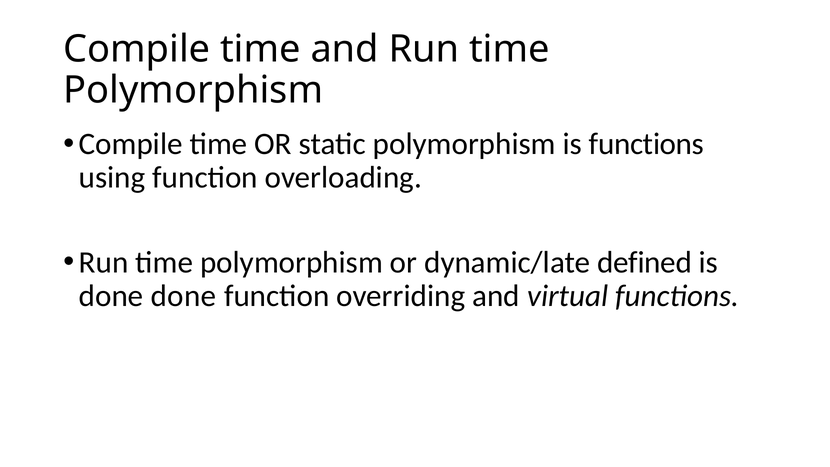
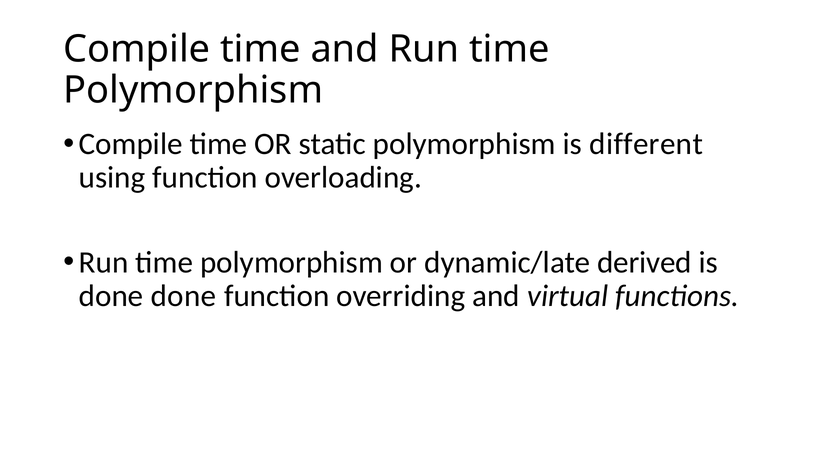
is functions: functions -> different
defined: defined -> derived
